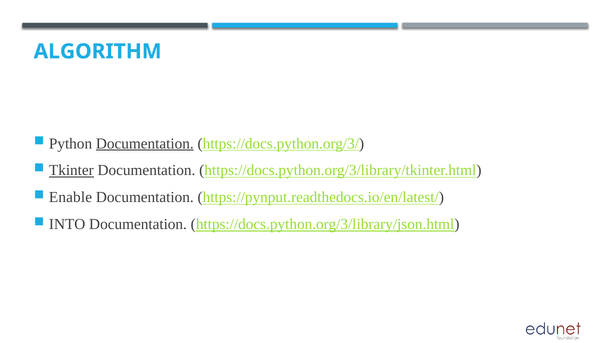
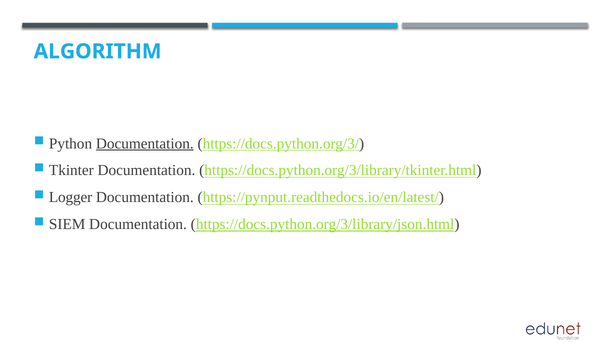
Tkinter underline: present -> none
Enable: Enable -> Logger
INTO: INTO -> SIEM
